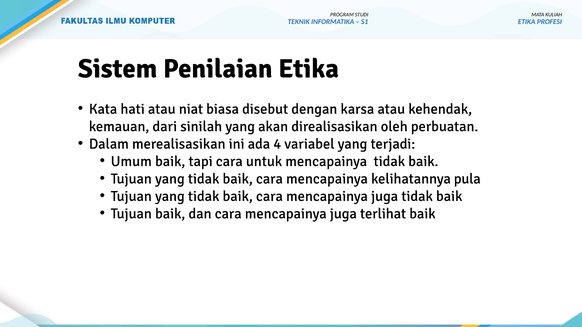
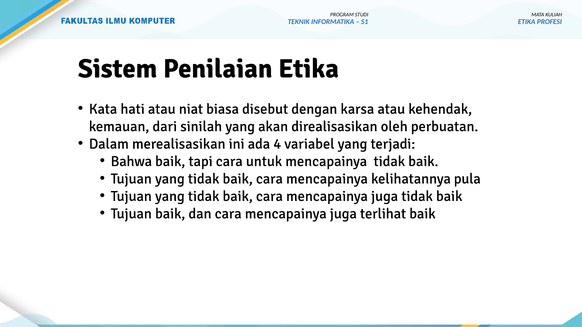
Umum: Umum -> Bahwa
